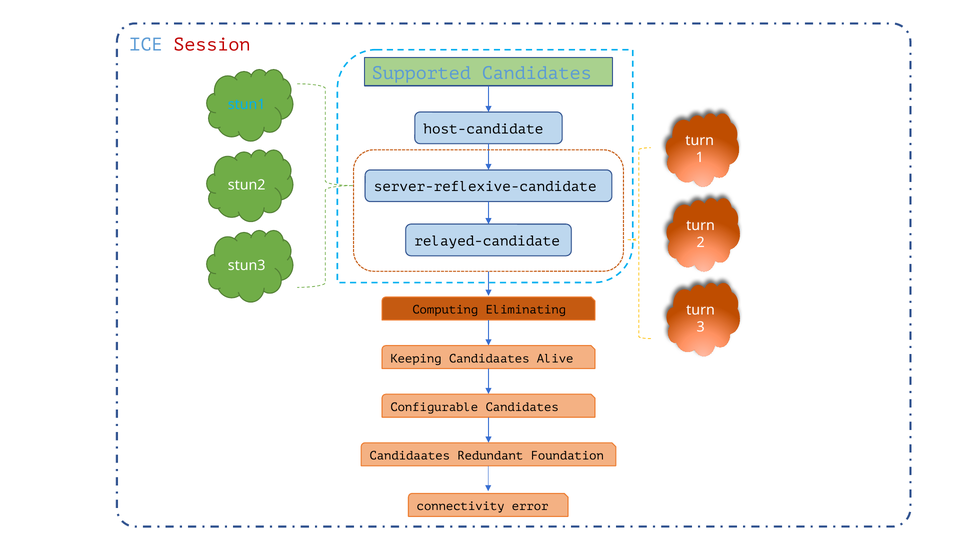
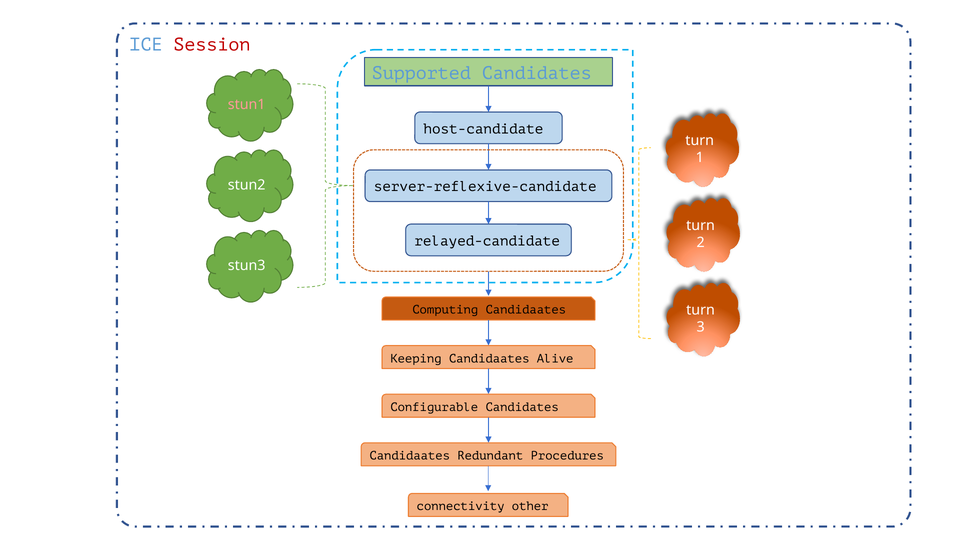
stun1 colour: light blue -> pink
Computing Eliminating: Eliminating -> Candidaates
Foundation: Foundation -> Procedures
error: error -> other
